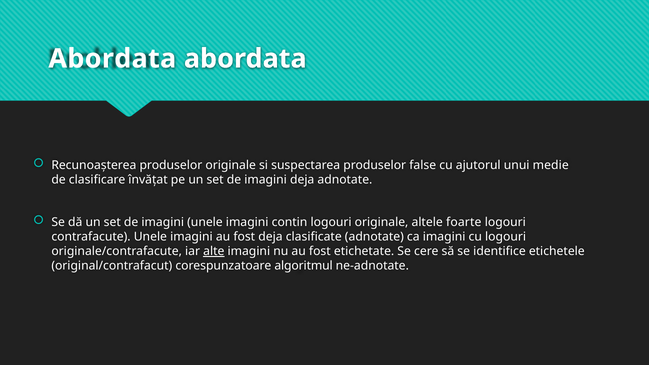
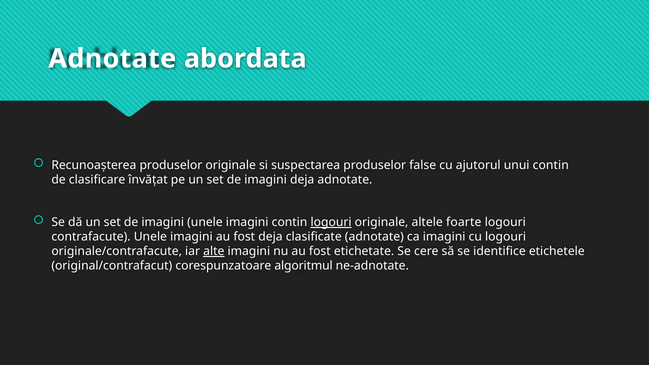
Abordata at (112, 59): Abordata -> Adnotate
unui medie: medie -> contin
logouri at (331, 222) underline: none -> present
